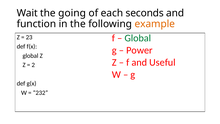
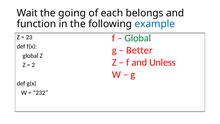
seconds: seconds -> belongs
example colour: orange -> blue
Power: Power -> Better
Useful: Useful -> Unless
